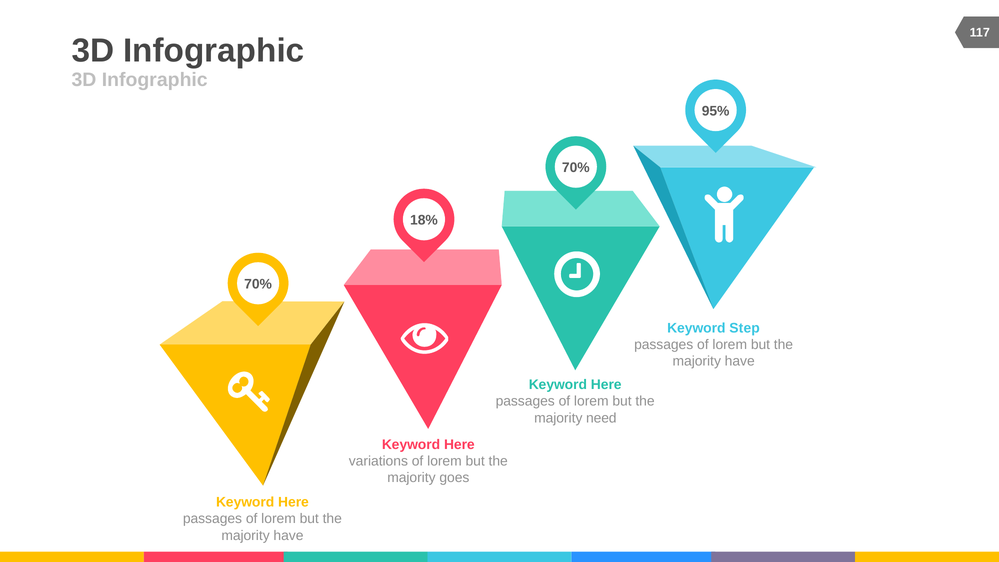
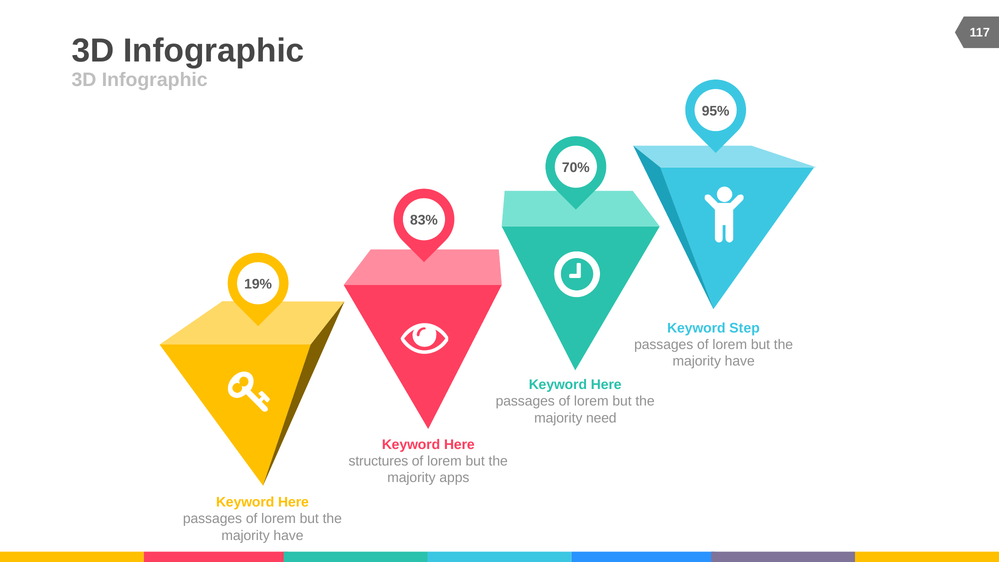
18%: 18% -> 83%
70% at (258, 284): 70% -> 19%
variations: variations -> structures
goes: goes -> apps
